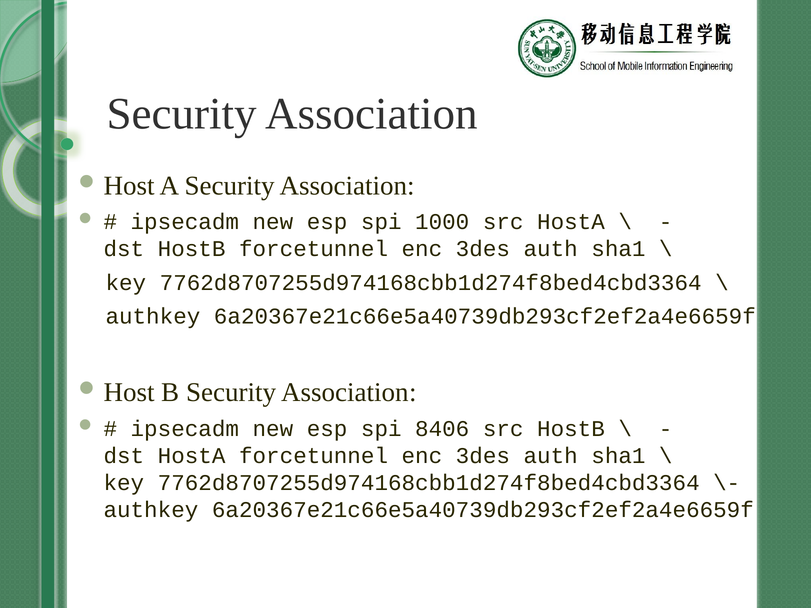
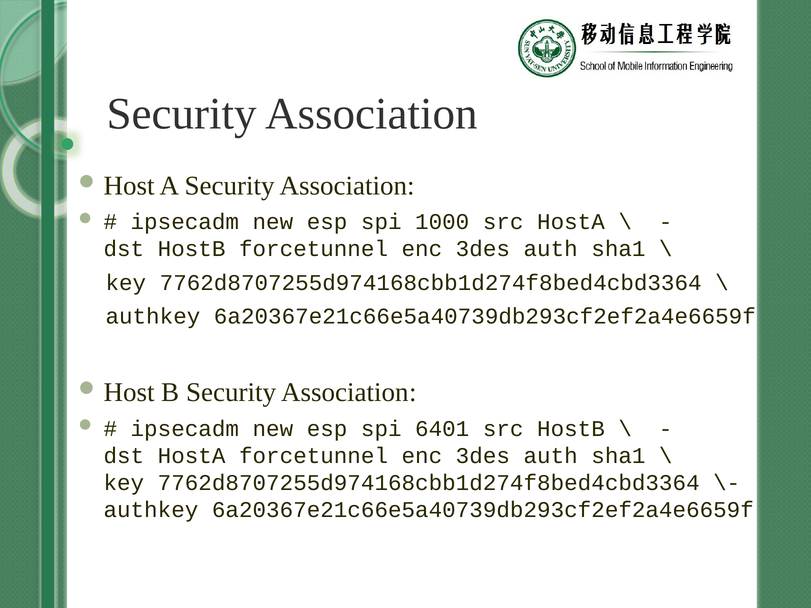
8406: 8406 -> 6401
